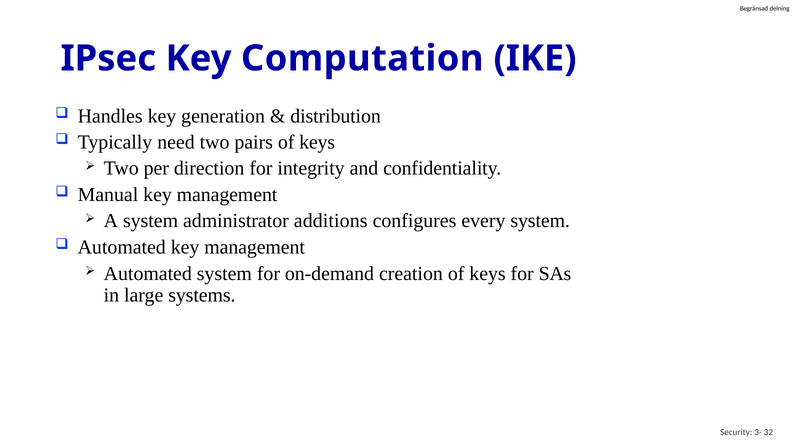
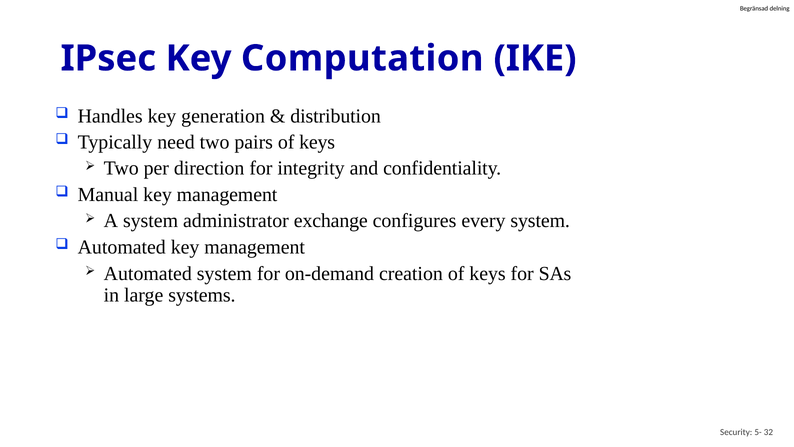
additions: additions -> exchange
3-: 3- -> 5-
